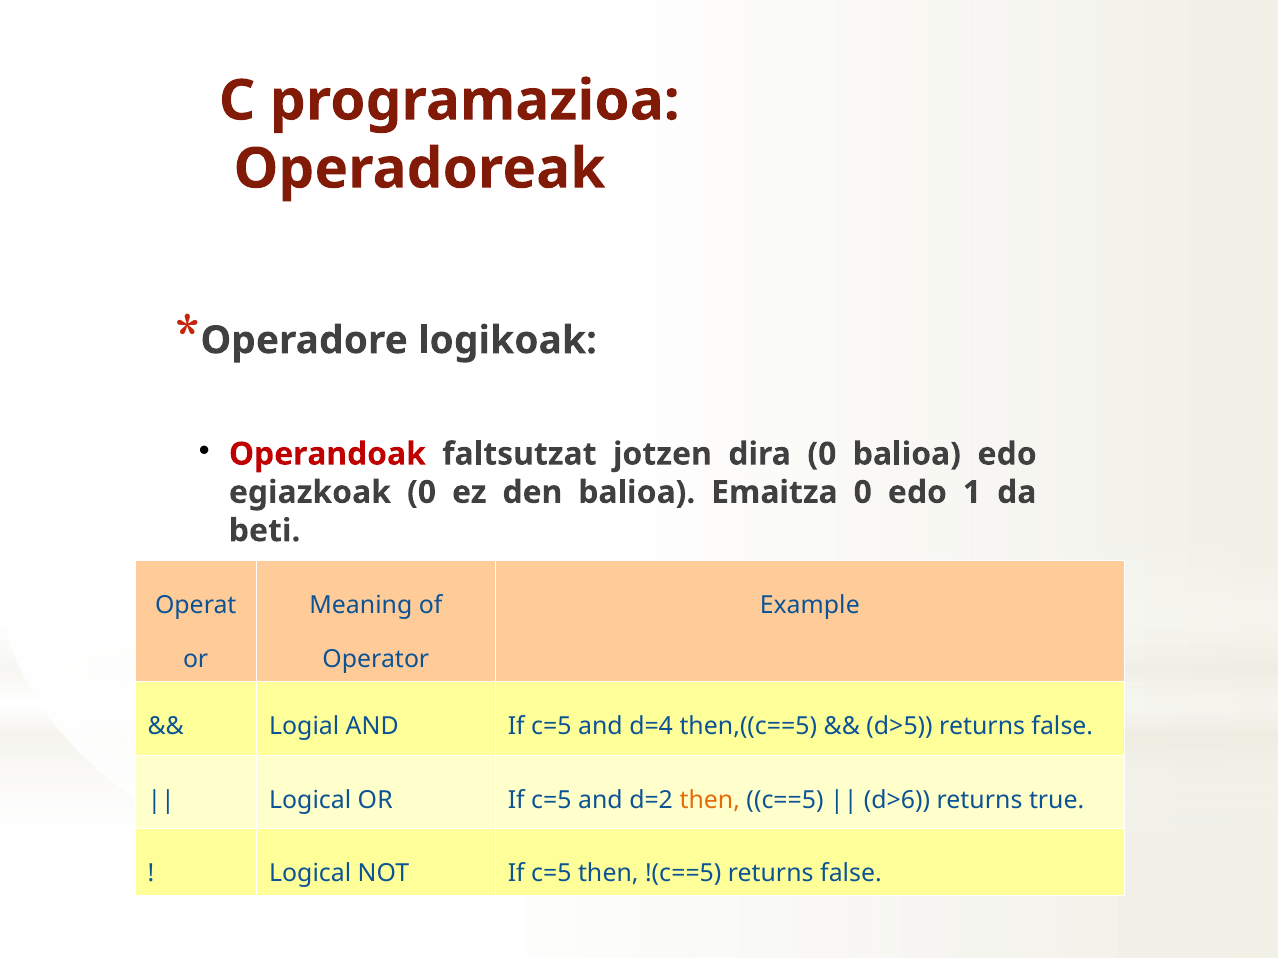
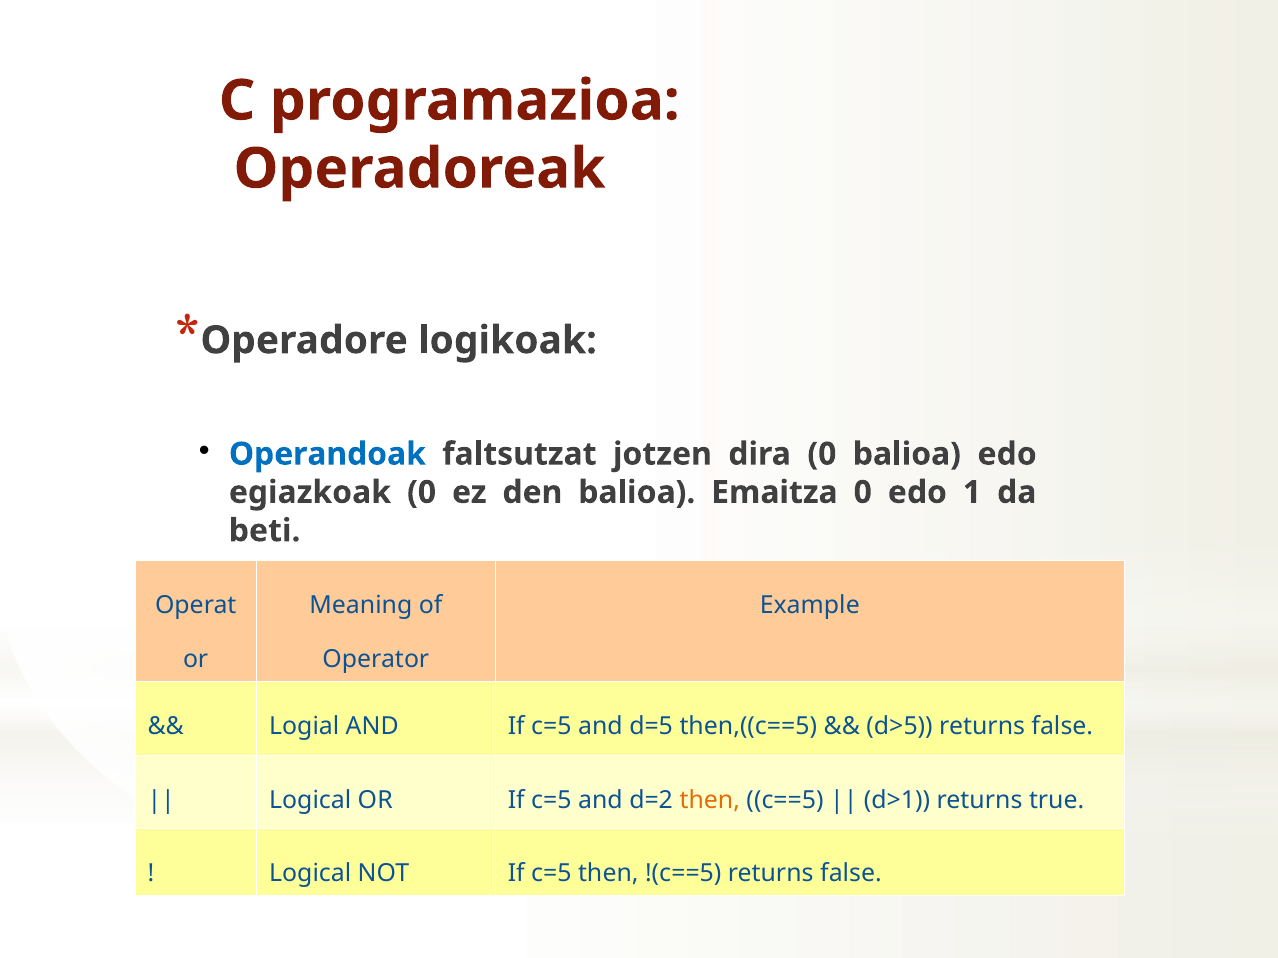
Operandoak colour: red -> blue
d=4: d=4 -> d=5
d>6: d>6 -> d>1
